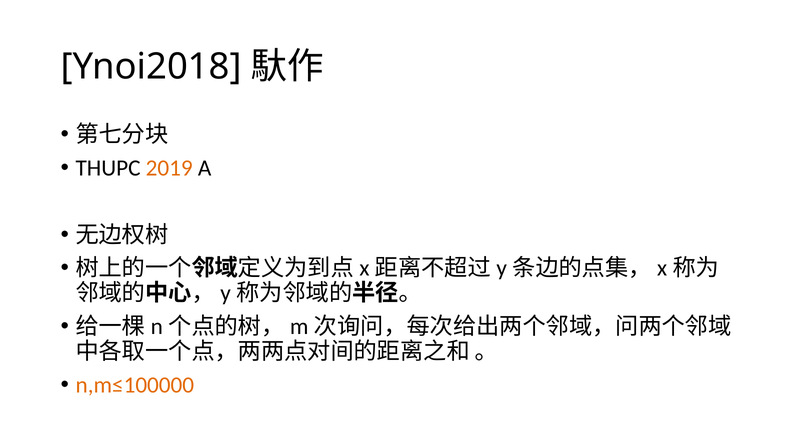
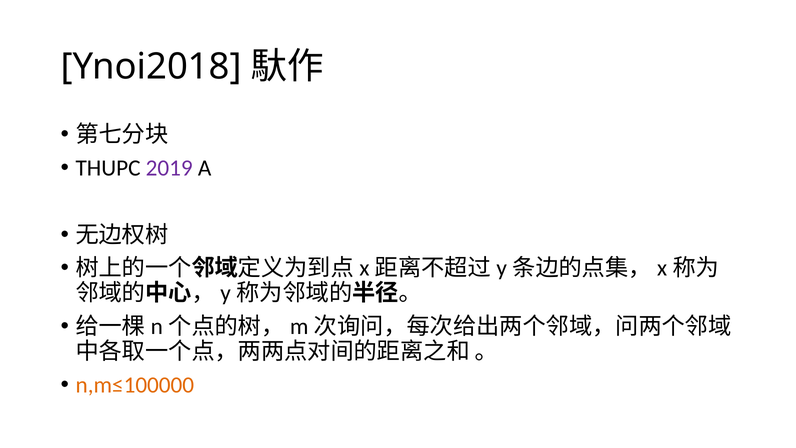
2019 colour: orange -> purple
